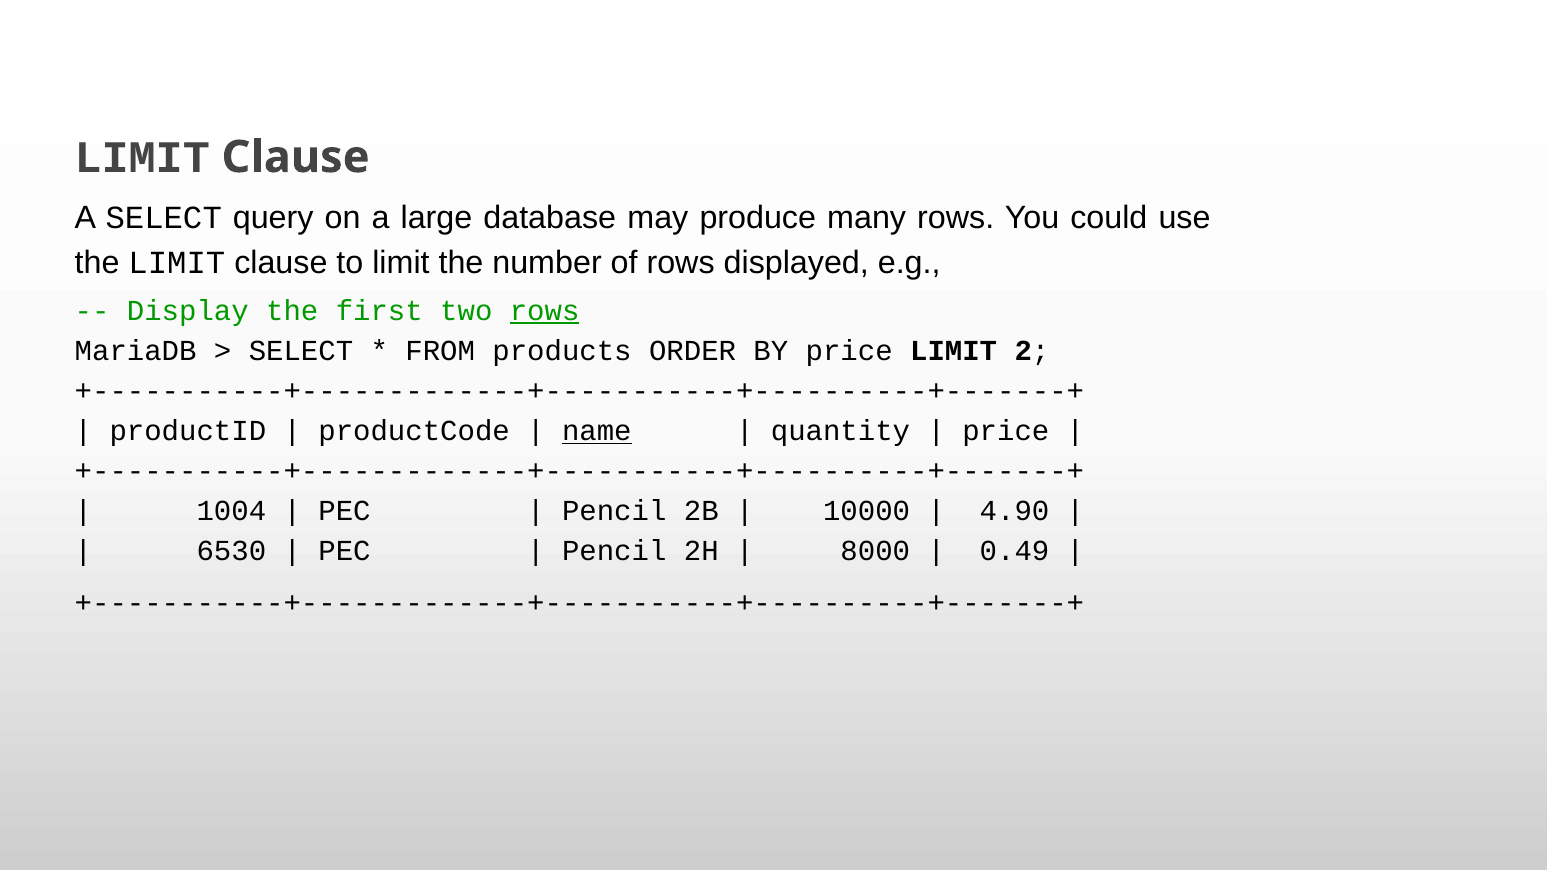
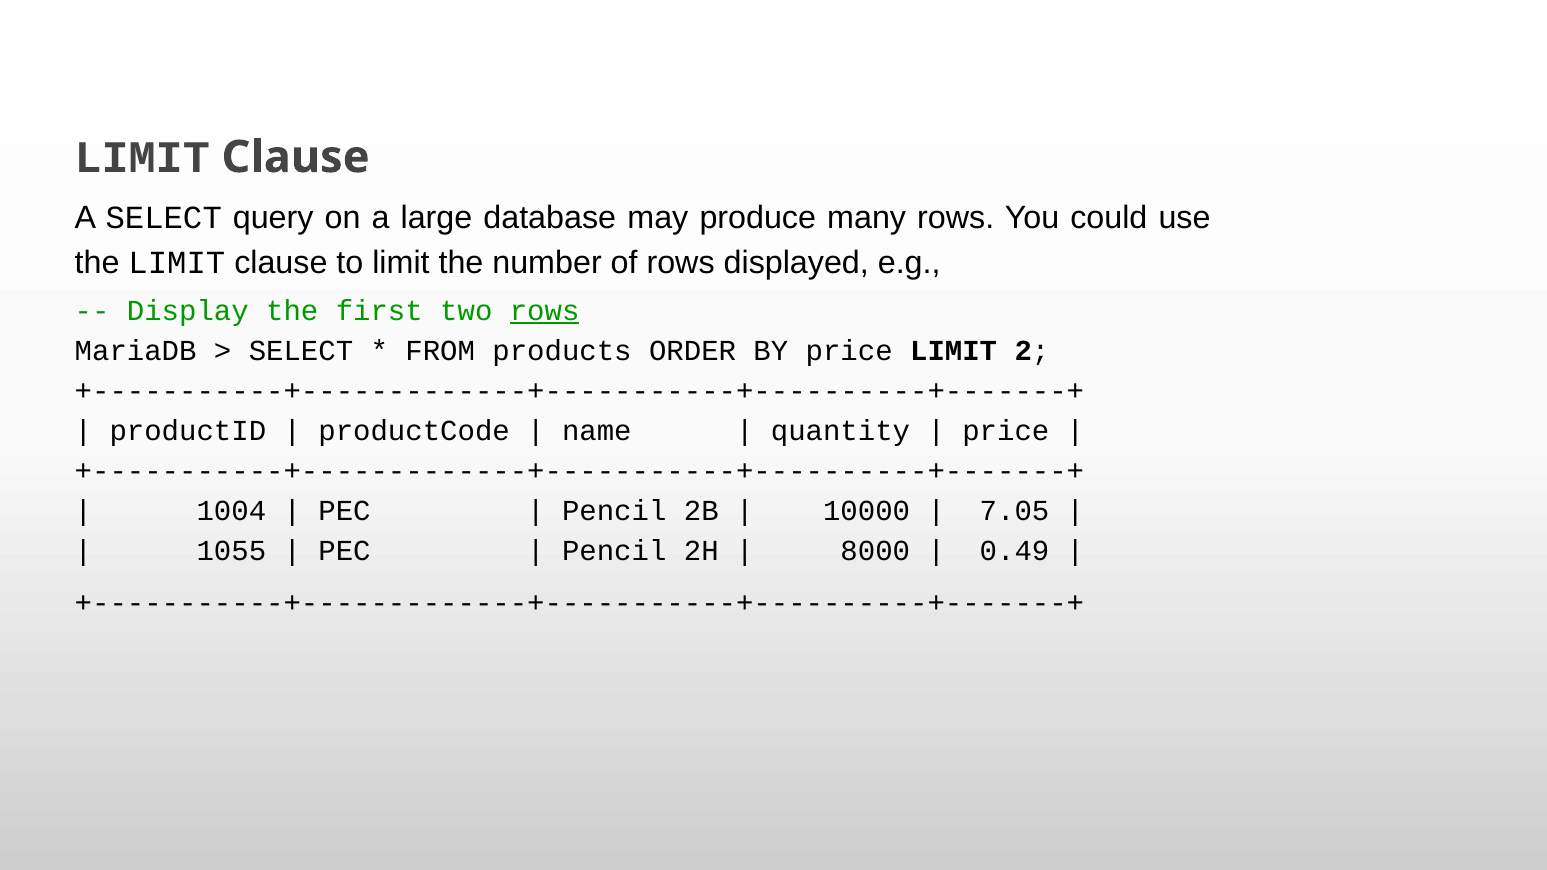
name underline: present -> none
4.90: 4.90 -> 7.05
6530: 6530 -> 1055
